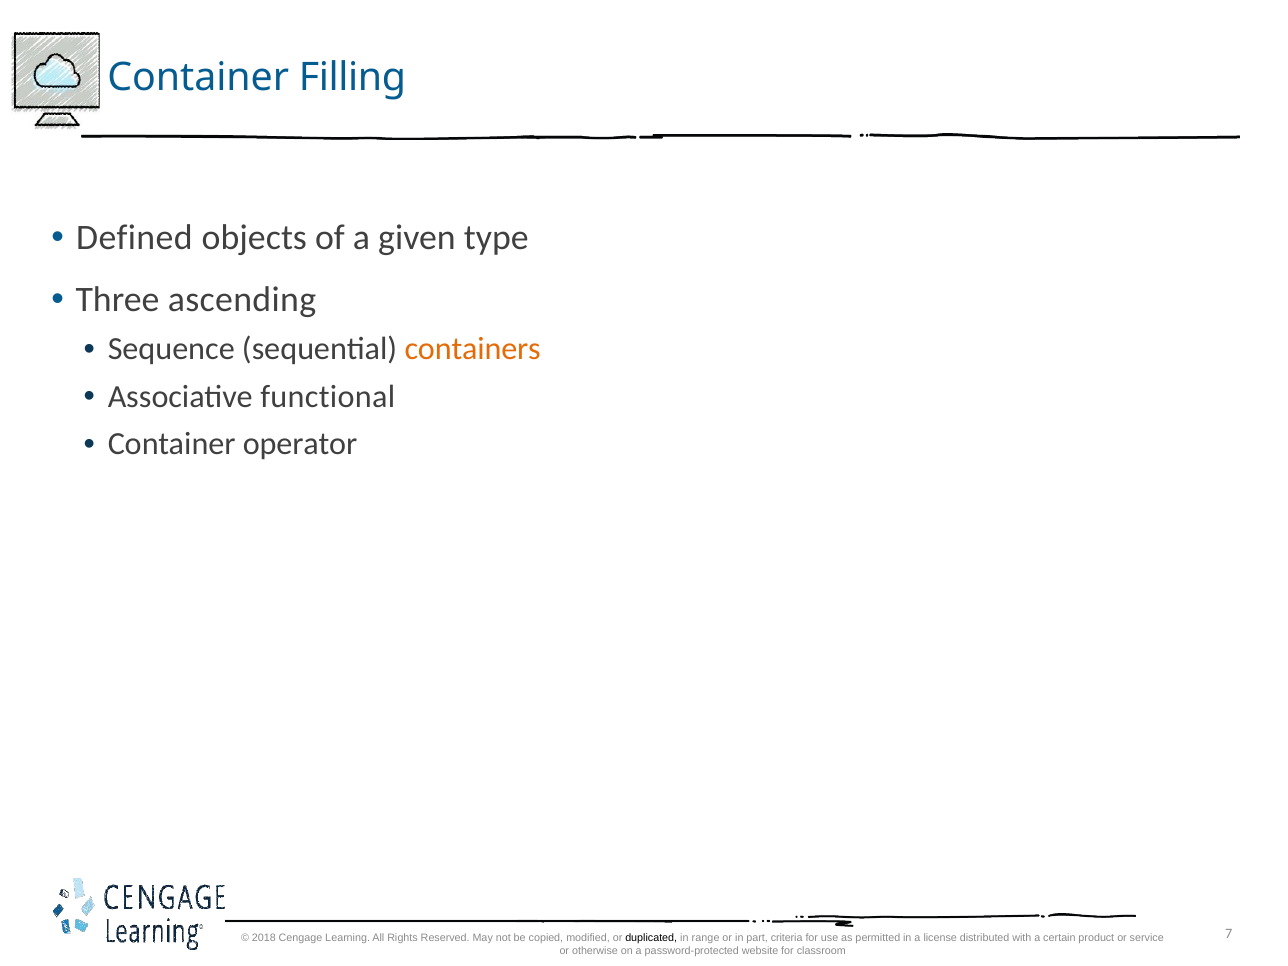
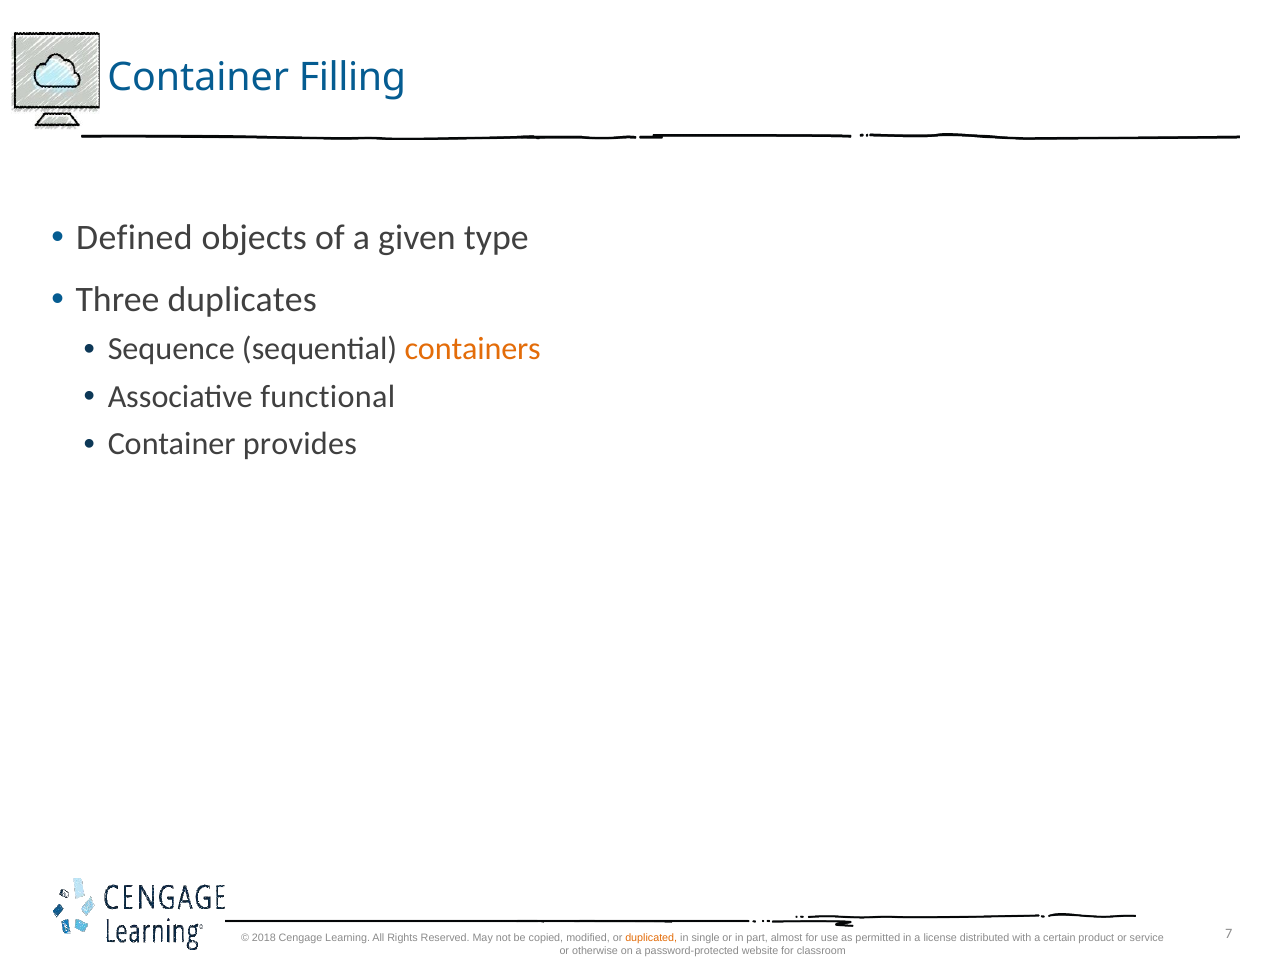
ascending: ascending -> duplicates
operator: operator -> provides
duplicated colour: black -> orange
range: range -> single
criteria: criteria -> almost
